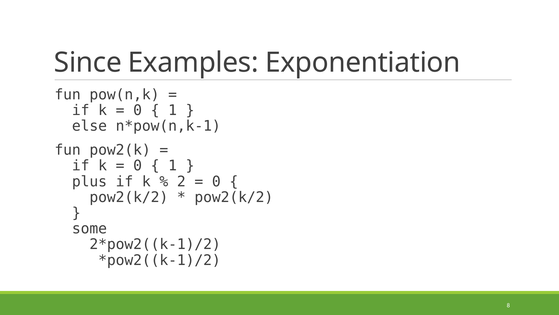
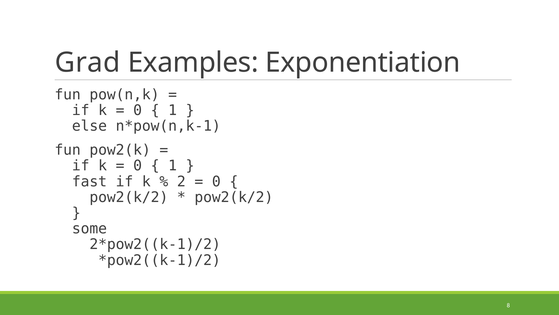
Since: Since -> Grad
plus: plus -> fast
